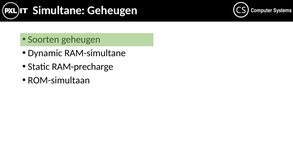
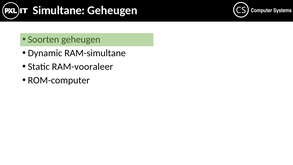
RAM-precharge: RAM-precharge -> RAM-vooraleer
ROM-simultaan: ROM-simultaan -> ROM-computer
